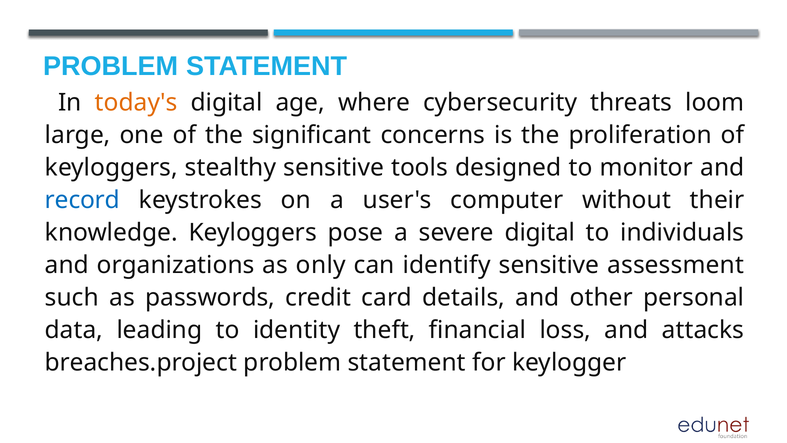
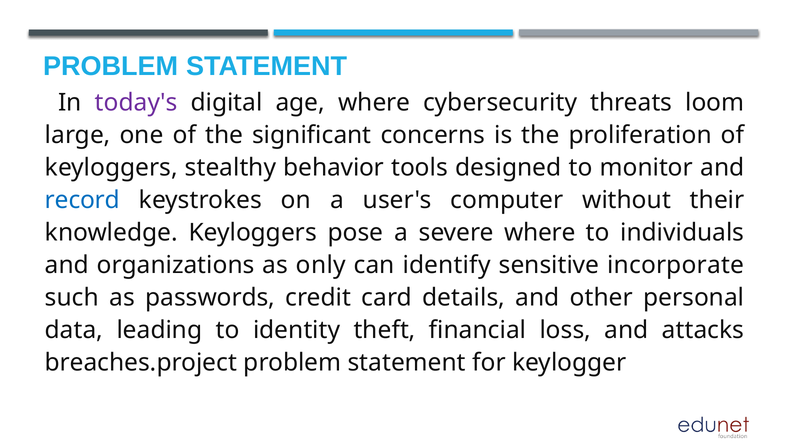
today's colour: orange -> purple
stealthy sensitive: sensitive -> behavior
severe digital: digital -> where
assessment: assessment -> incorporate
